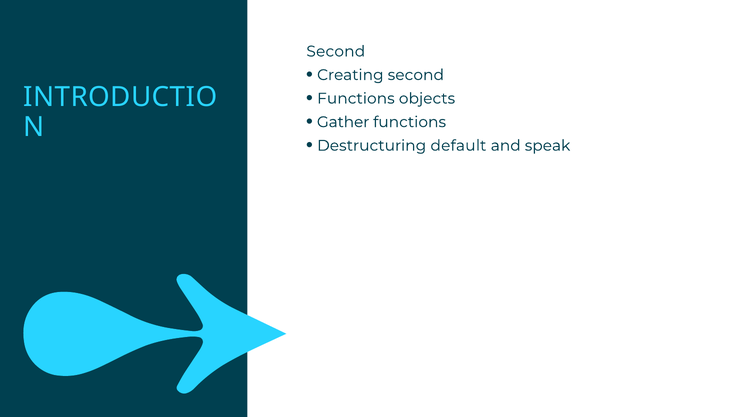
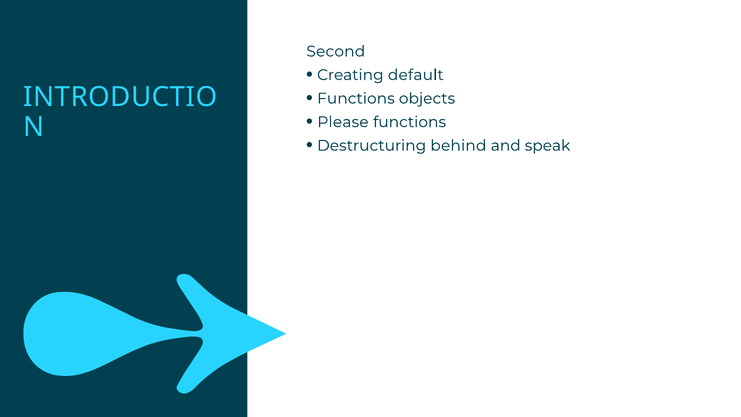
Creating second: second -> default
Gather: Gather -> Please
default: default -> behind
